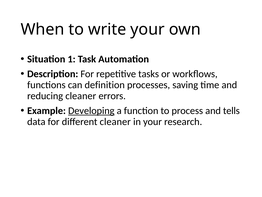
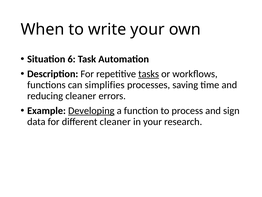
1: 1 -> 6
tasks underline: none -> present
definition: definition -> simplifies
tells: tells -> sign
